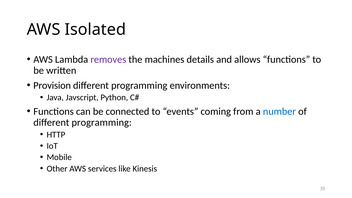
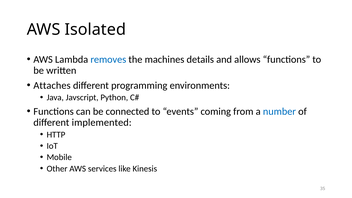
removes colour: purple -> blue
Provision: Provision -> Attaches
programming at (102, 123): programming -> implemented
